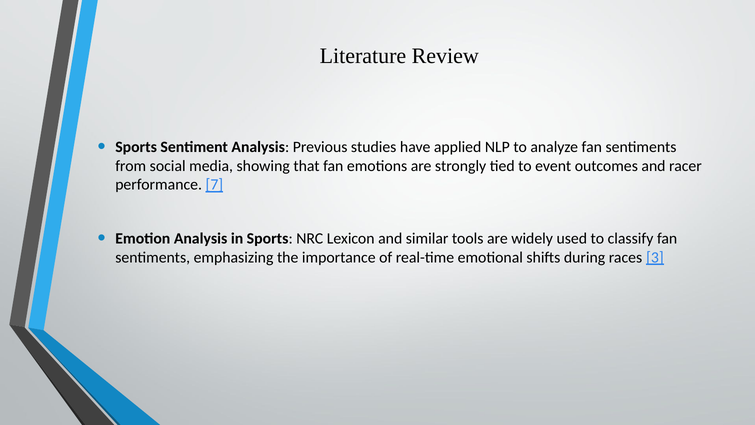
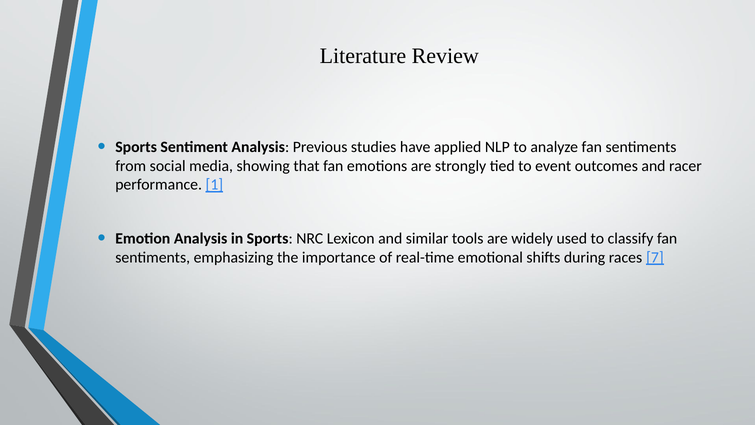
7: 7 -> 1
3: 3 -> 7
